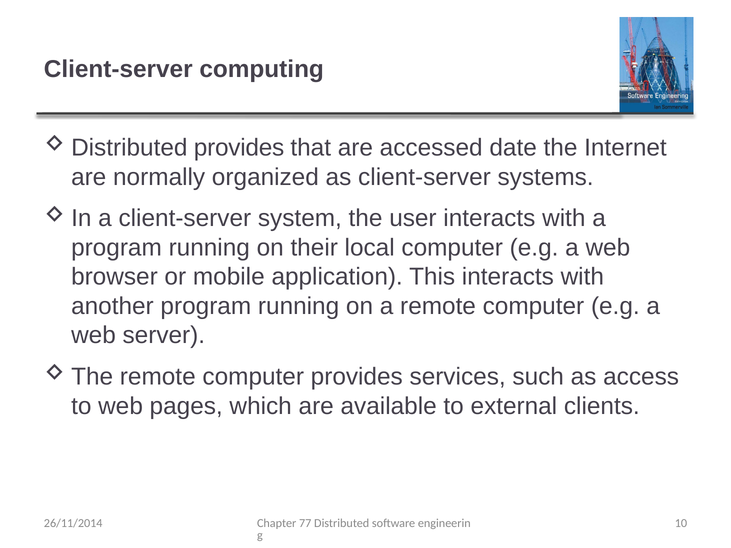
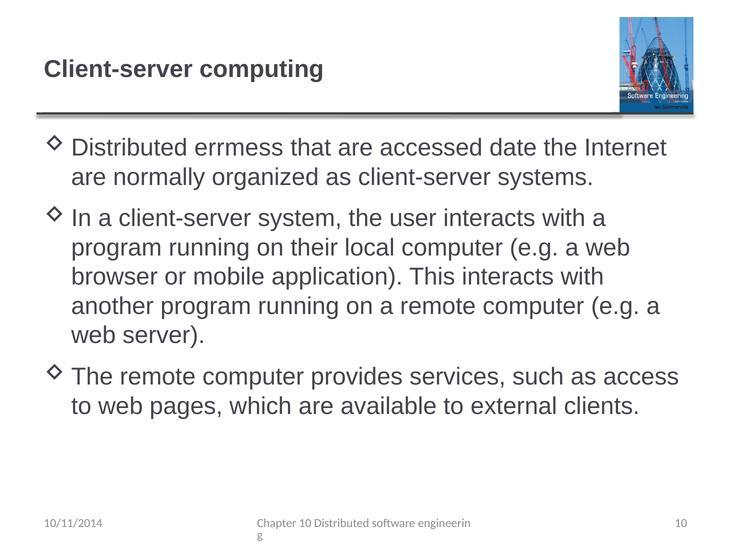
provides at (239, 148): provides -> errmess
Chapter 77: 77 -> 10
26/11/2014: 26/11/2014 -> 10/11/2014
